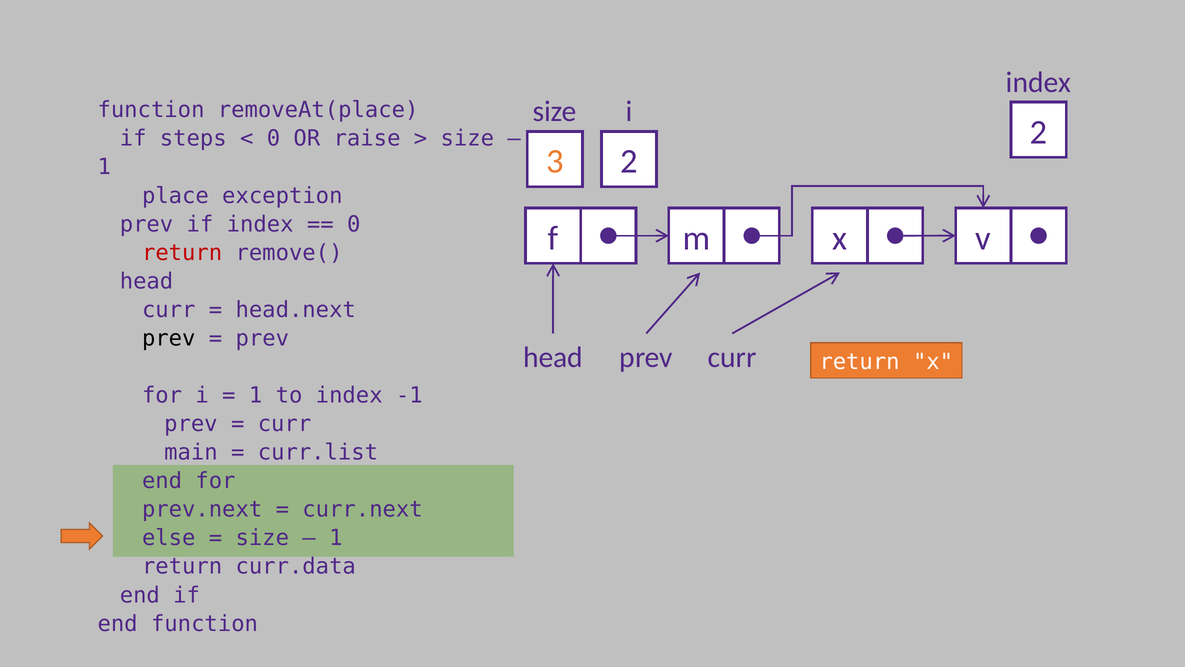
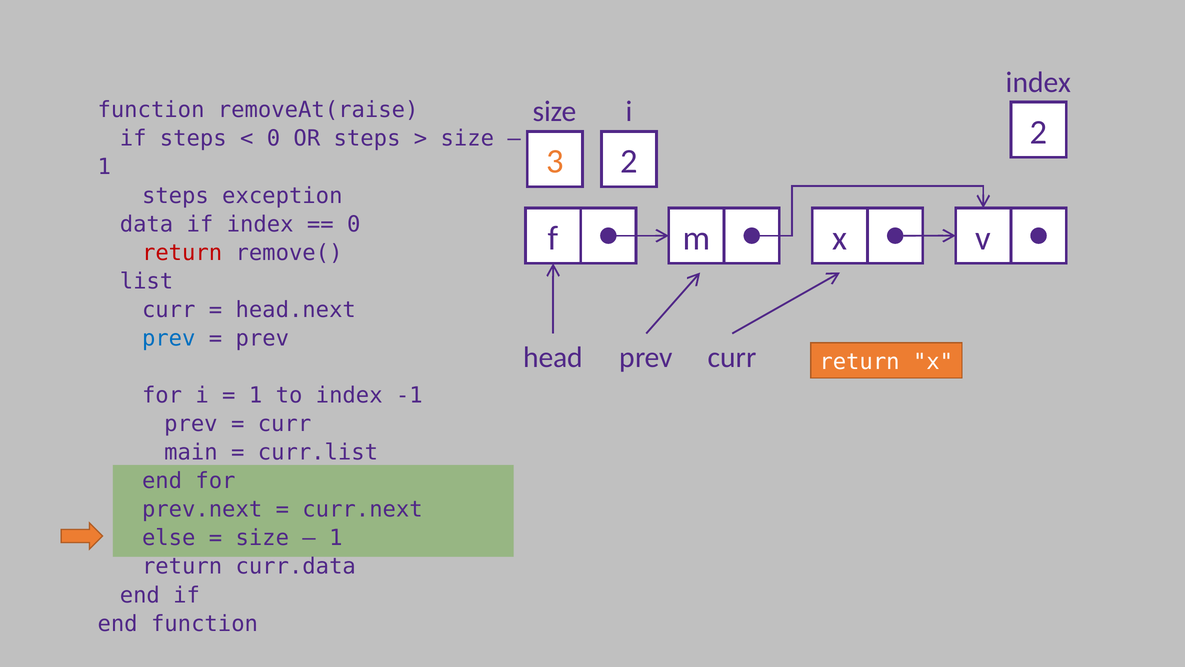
removeAt(place: removeAt(place -> removeAt(raise
OR raise: raise -> steps
place at (175, 196): place -> steps
prev at (147, 224): prev -> data
head at (147, 281): head -> list
prev at (169, 338) colour: black -> blue
